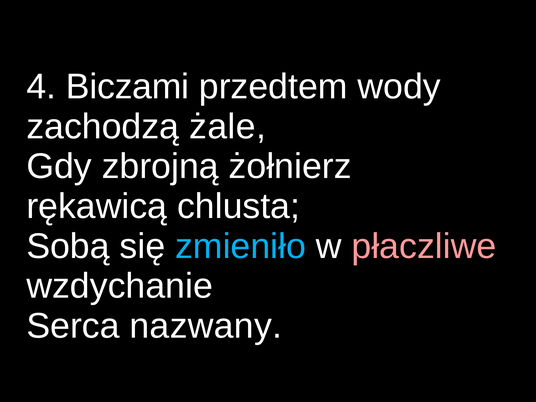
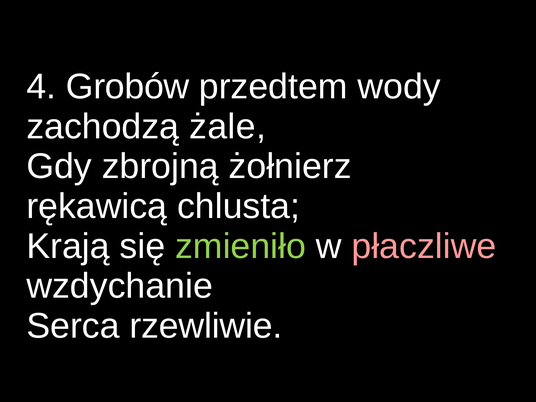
Biczami: Biczami -> Grobów
Sobą: Sobą -> Krają
zmieniło colour: light blue -> light green
nazwany: nazwany -> rzewliwie
